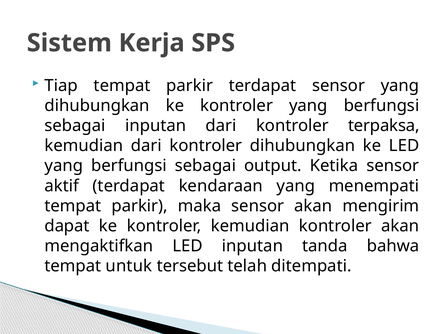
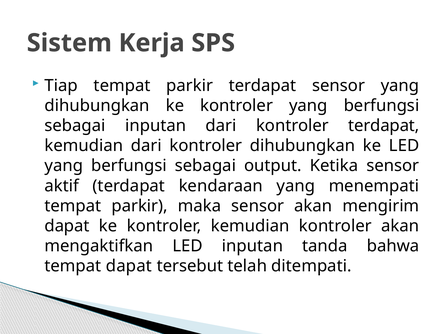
kontroler terpaksa: terpaksa -> terdapat
tempat untuk: untuk -> dapat
